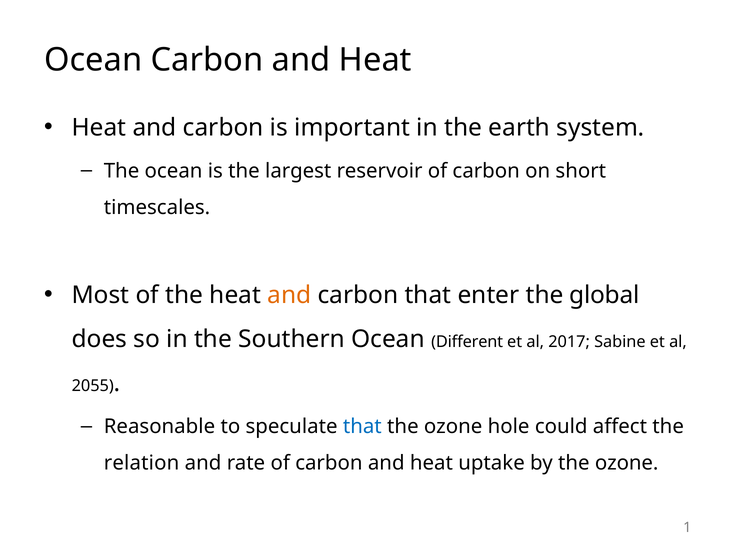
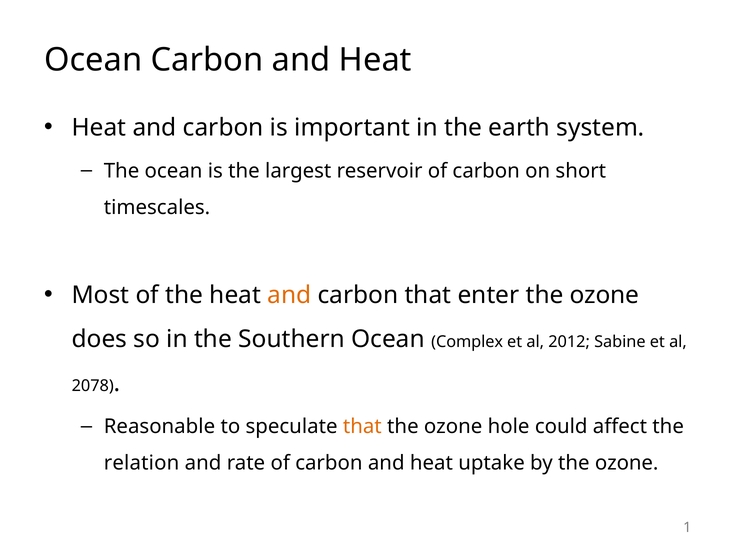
enter the global: global -> ozone
Different: Different -> Complex
2017: 2017 -> 2012
2055: 2055 -> 2078
that at (362, 427) colour: blue -> orange
